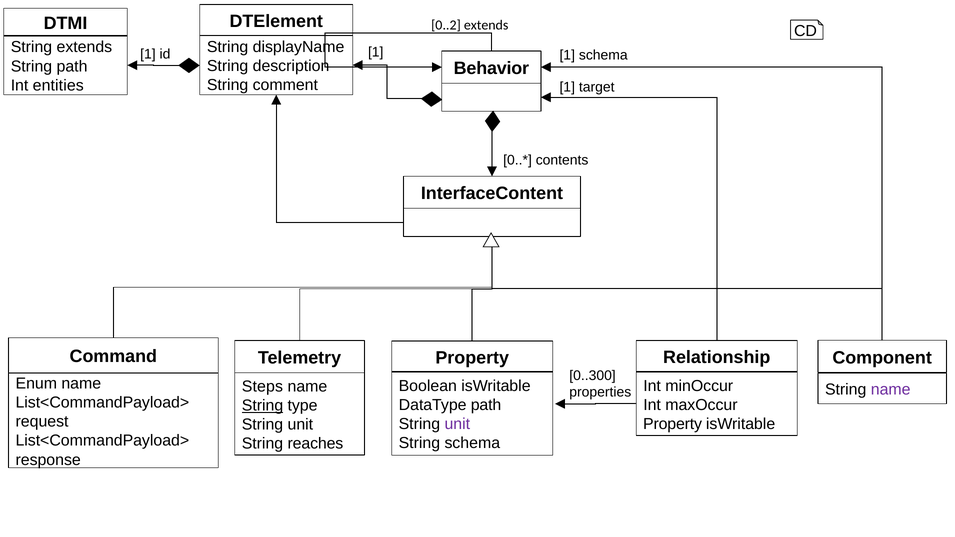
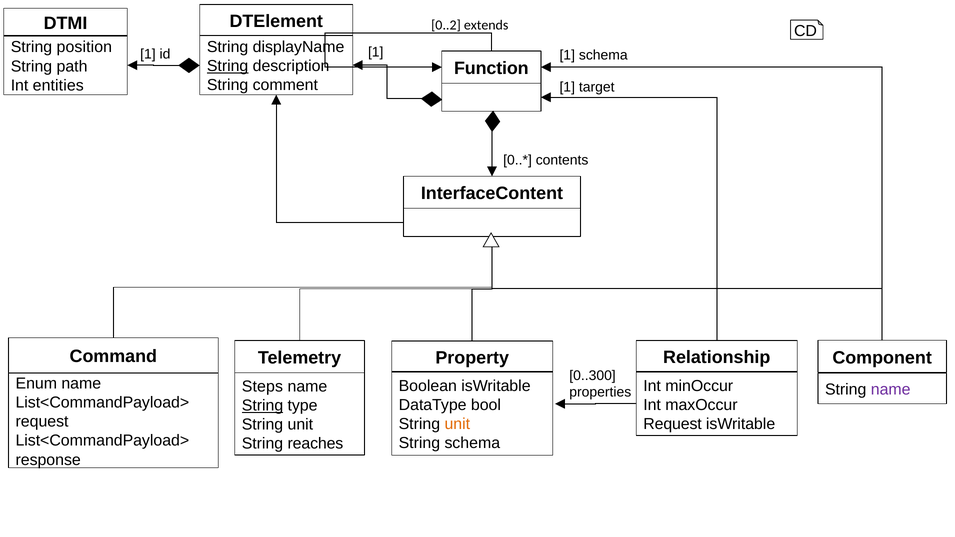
String extends: extends -> position
String at (228, 66) underline: none -> present
Behavior: Behavior -> Function
DataType path: path -> bool
unit at (457, 424) colour: purple -> orange
Property at (673, 424): Property -> Request
